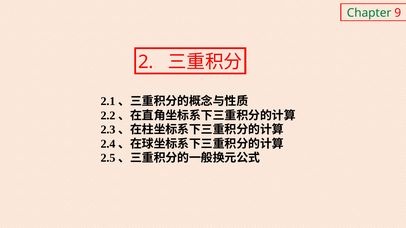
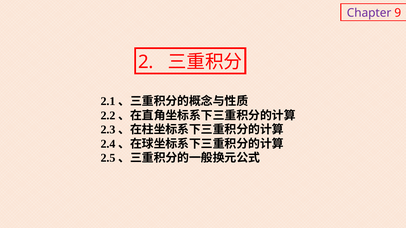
Chapter colour: green -> purple
